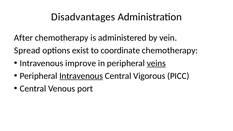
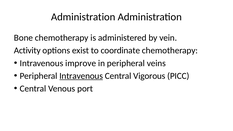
Disadvantages at (83, 17): Disadvantages -> Administration
After: After -> Bone
Spread: Spread -> Activity
veins underline: present -> none
